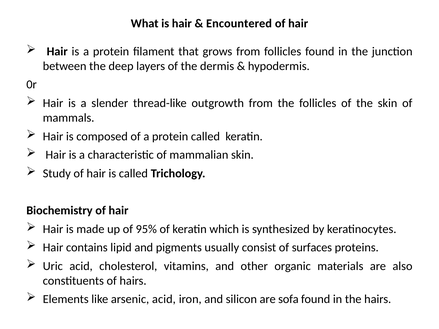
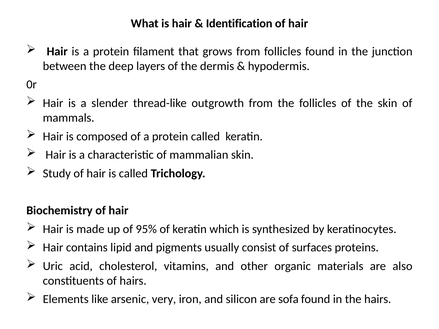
Encountered: Encountered -> Identification
arsenic acid: acid -> very
